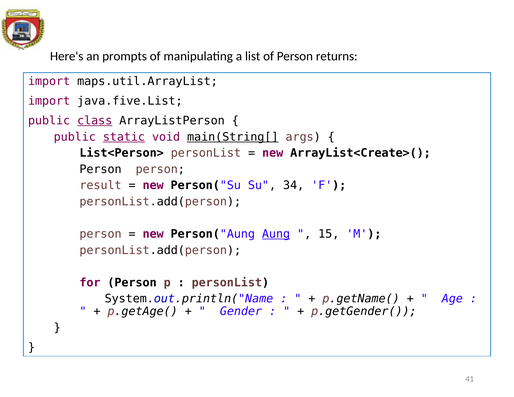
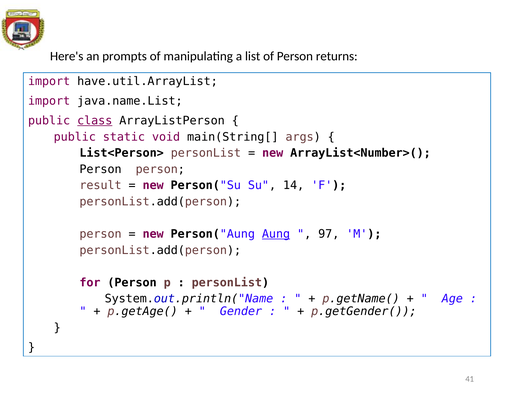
maps.util.ArrayList: maps.util.ArrayList -> have.util.ArrayList
java.five.List: java.five.List -> java.name.List
static underline: present -> none
main(String[ underline: present -> none
ArrayList<Create>(: ArrayList<Create>( -> ArrayList<Number>(
34: 34 -> 14
15: 15 -> 97
